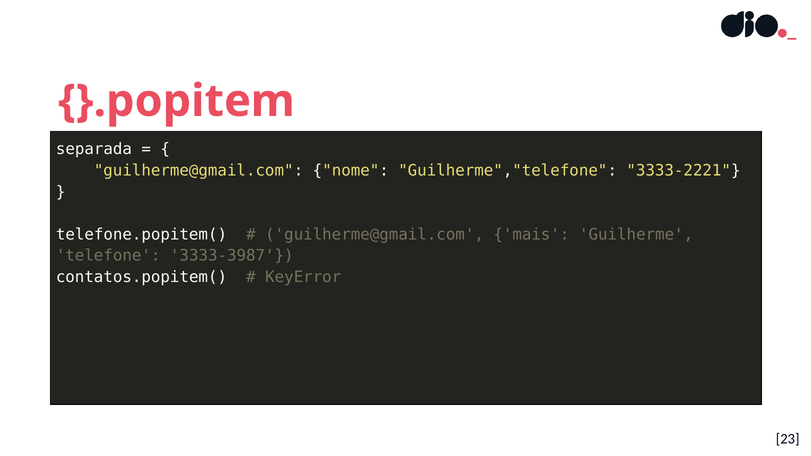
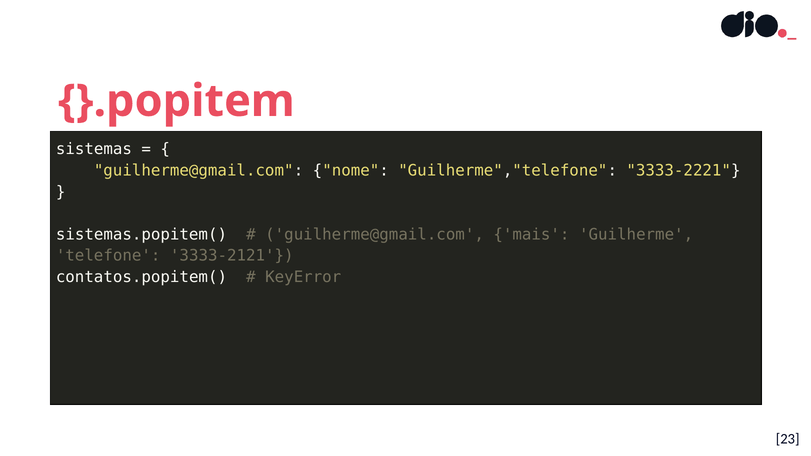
separada: separada -> sistemas
telefone.popitem(: telefone.popitem( -> sistemas.popitem(
3333-3987: 3333-3987 -> 3333-2121
